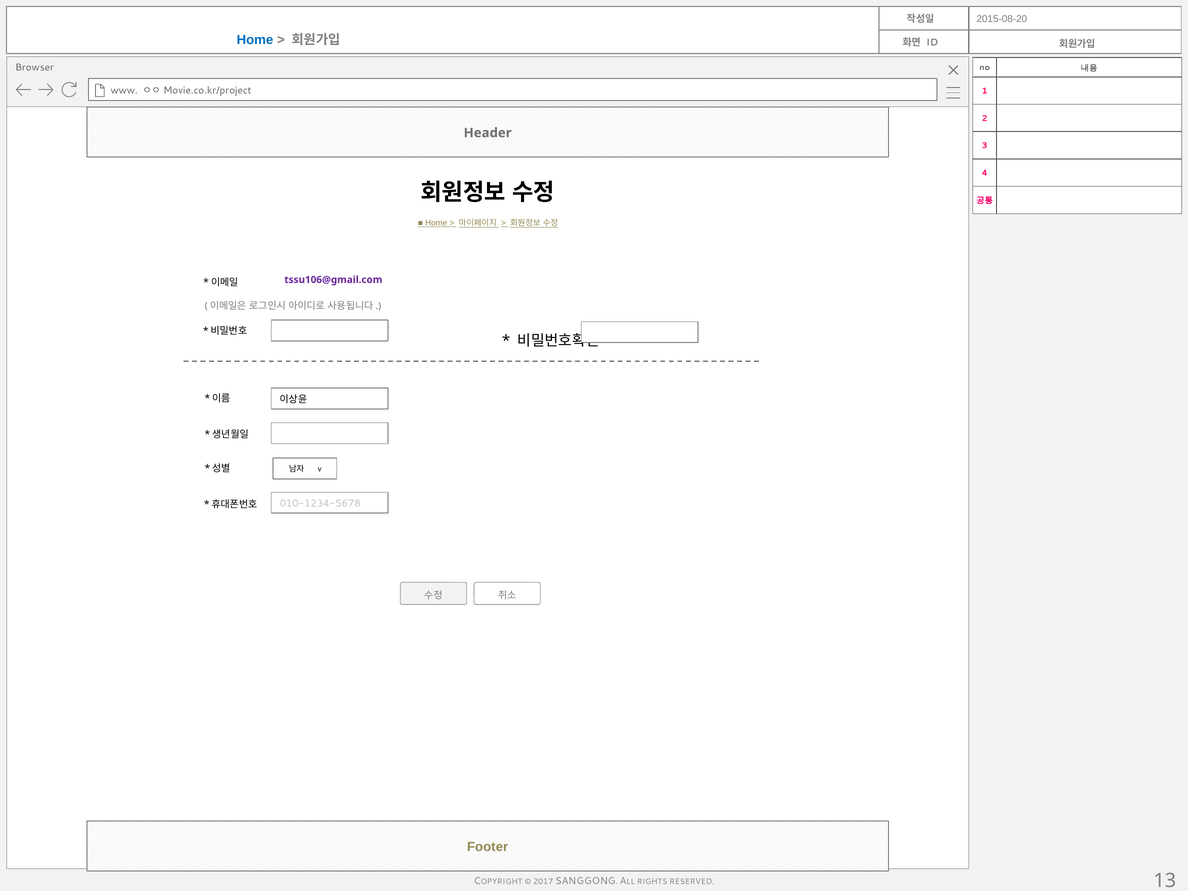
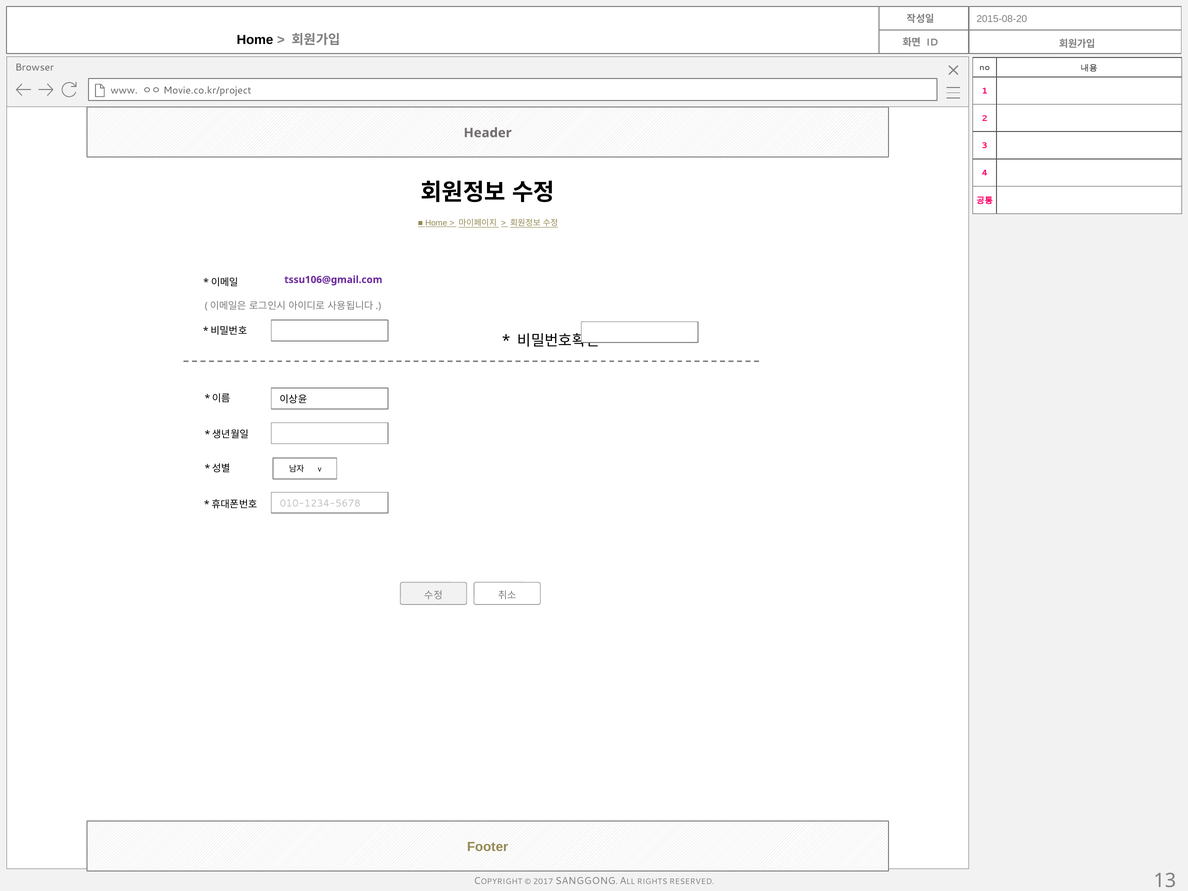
Home at (255, 40) colour: blue -> black
